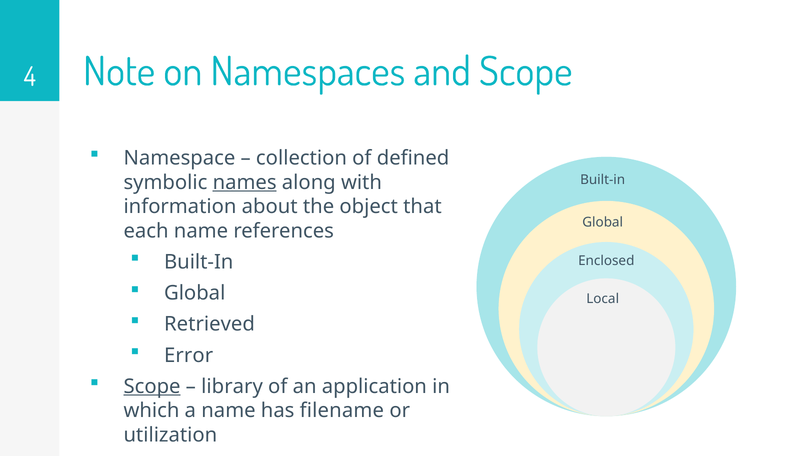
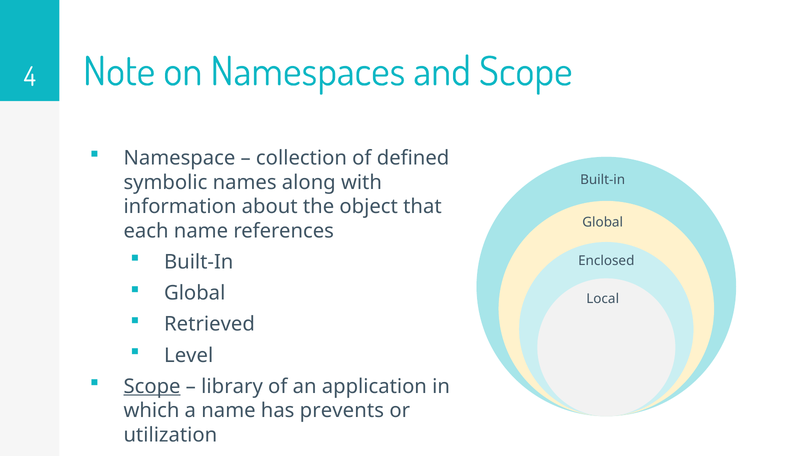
names underline: present -> none
Error: Error -> Level
filename: filename -> prevents
